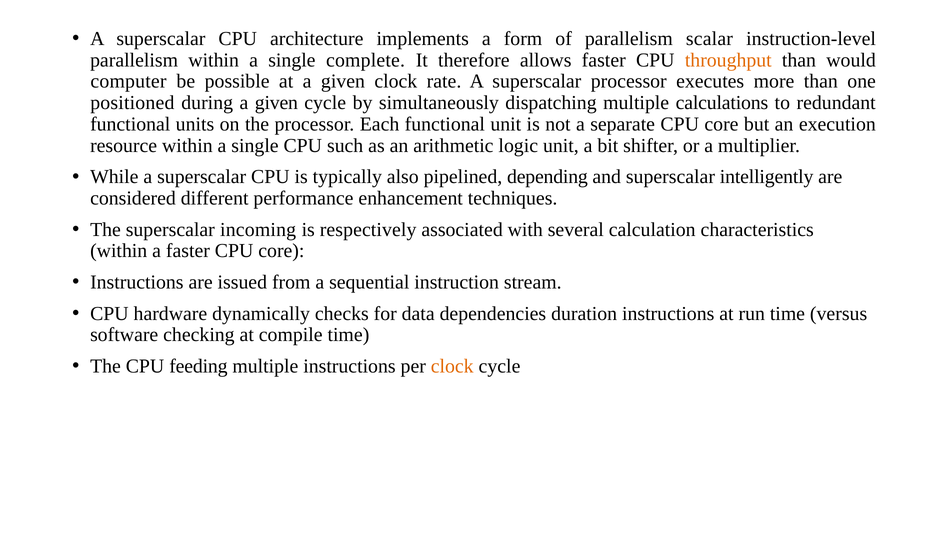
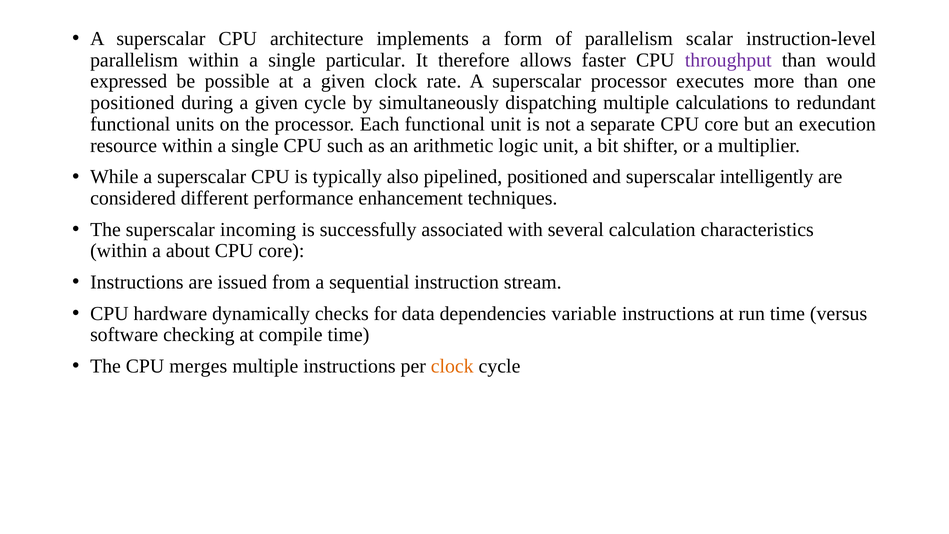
complete: complete -> particular
throughput colour: orange -> purple
computer: computer -> expressed
pipelined depending: depending -> positioned
respectively: respectively -> successfully
a faster: faster -> about
duration: duration -> variable
feeding: feeding -> merges
